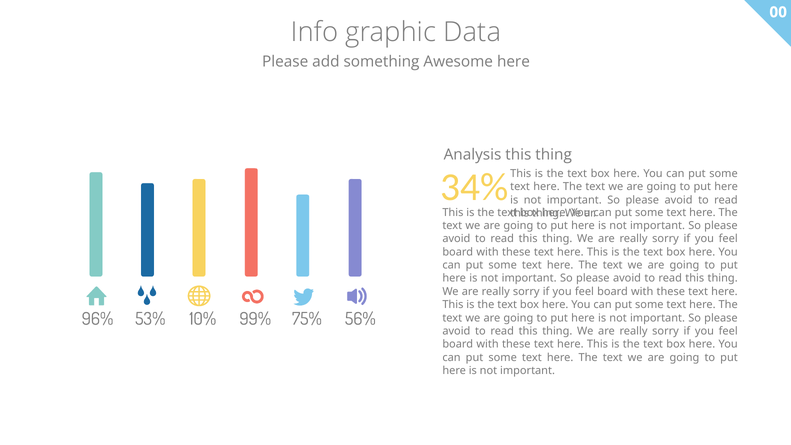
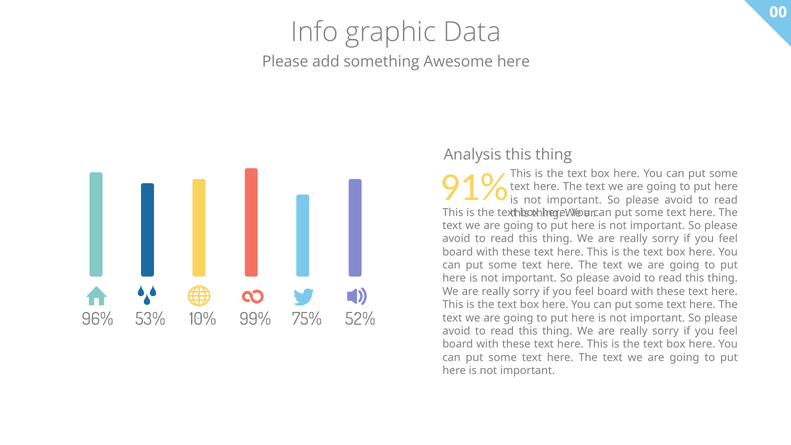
34%: 34% -> 91%
56%: 56% -> 52%
